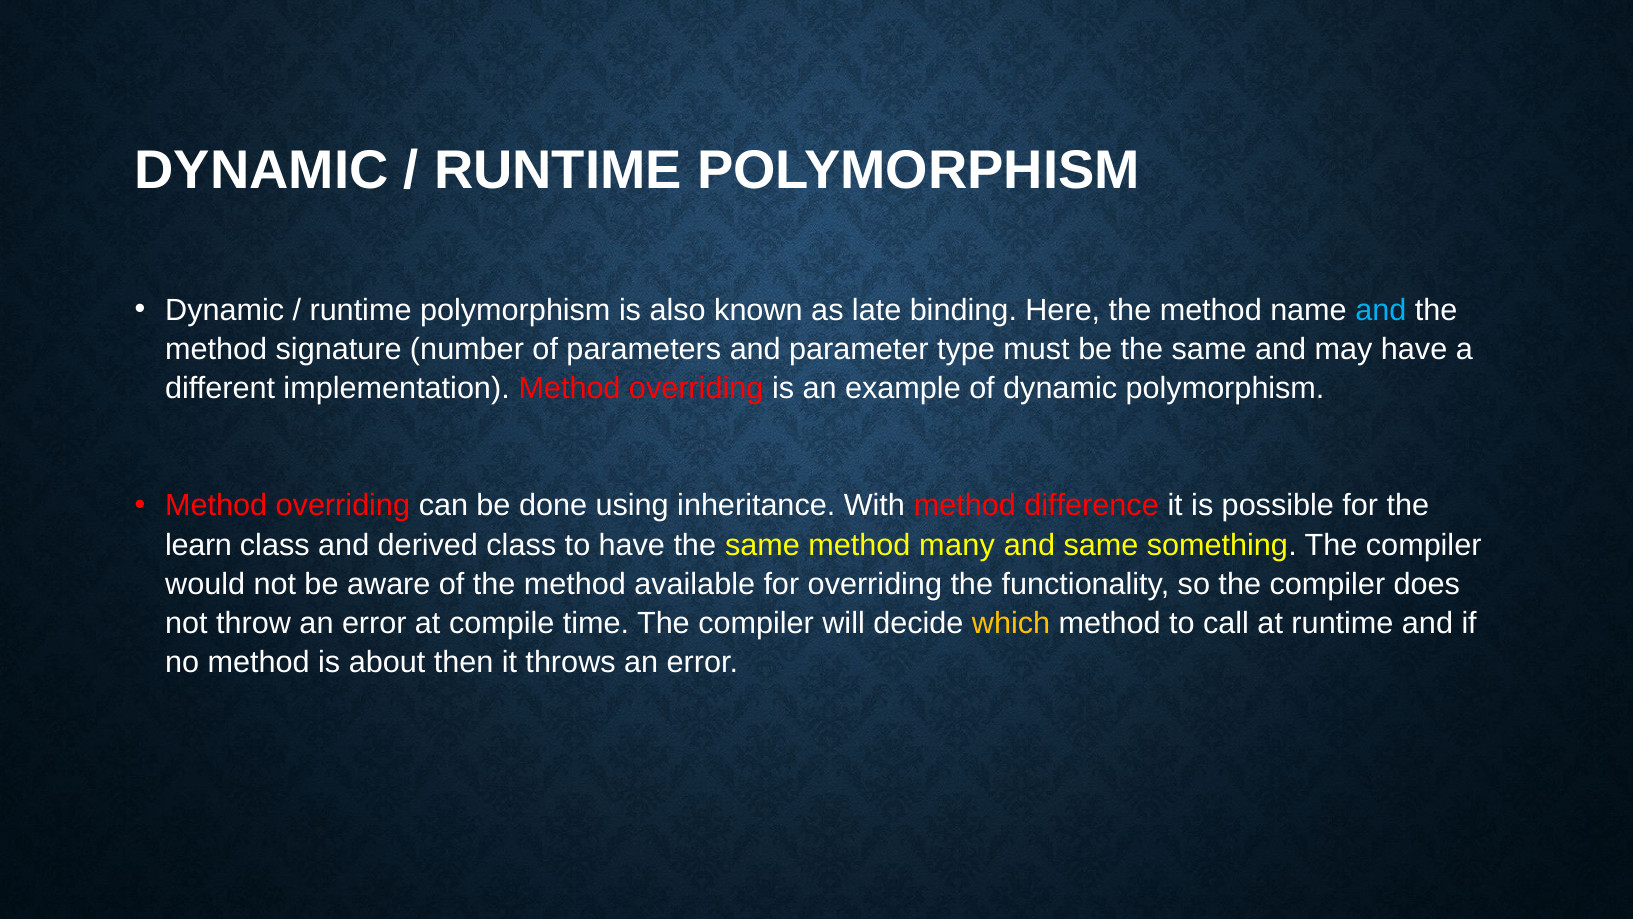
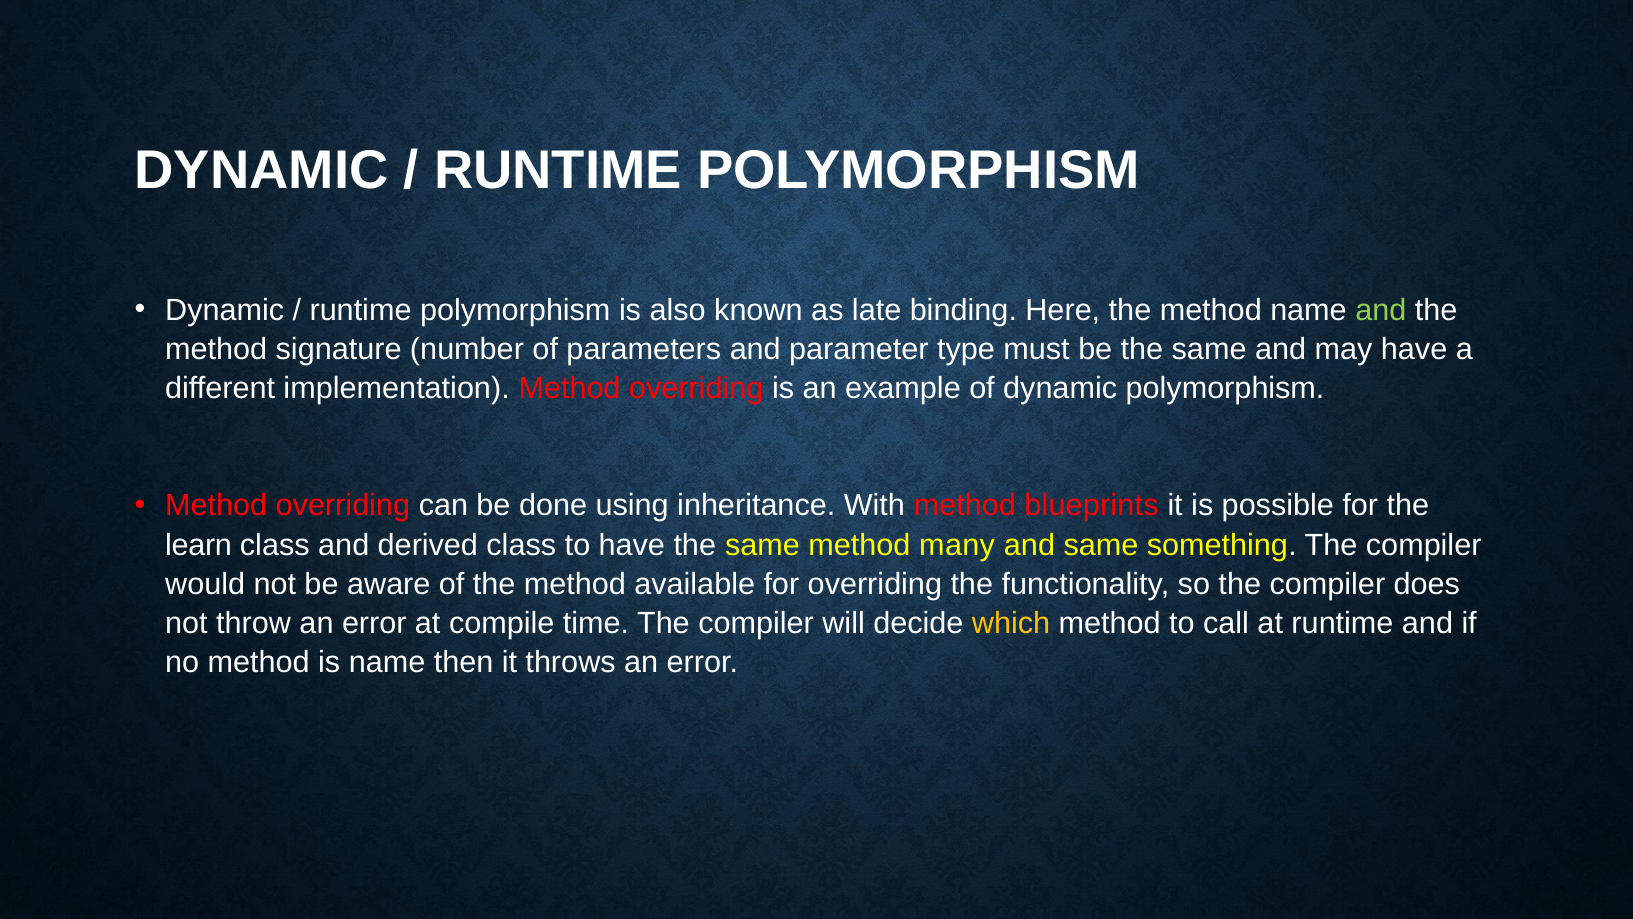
and at (1381, 310) colour: light blue -> light green
difference: difference -> blueprints
is about: about -> name
